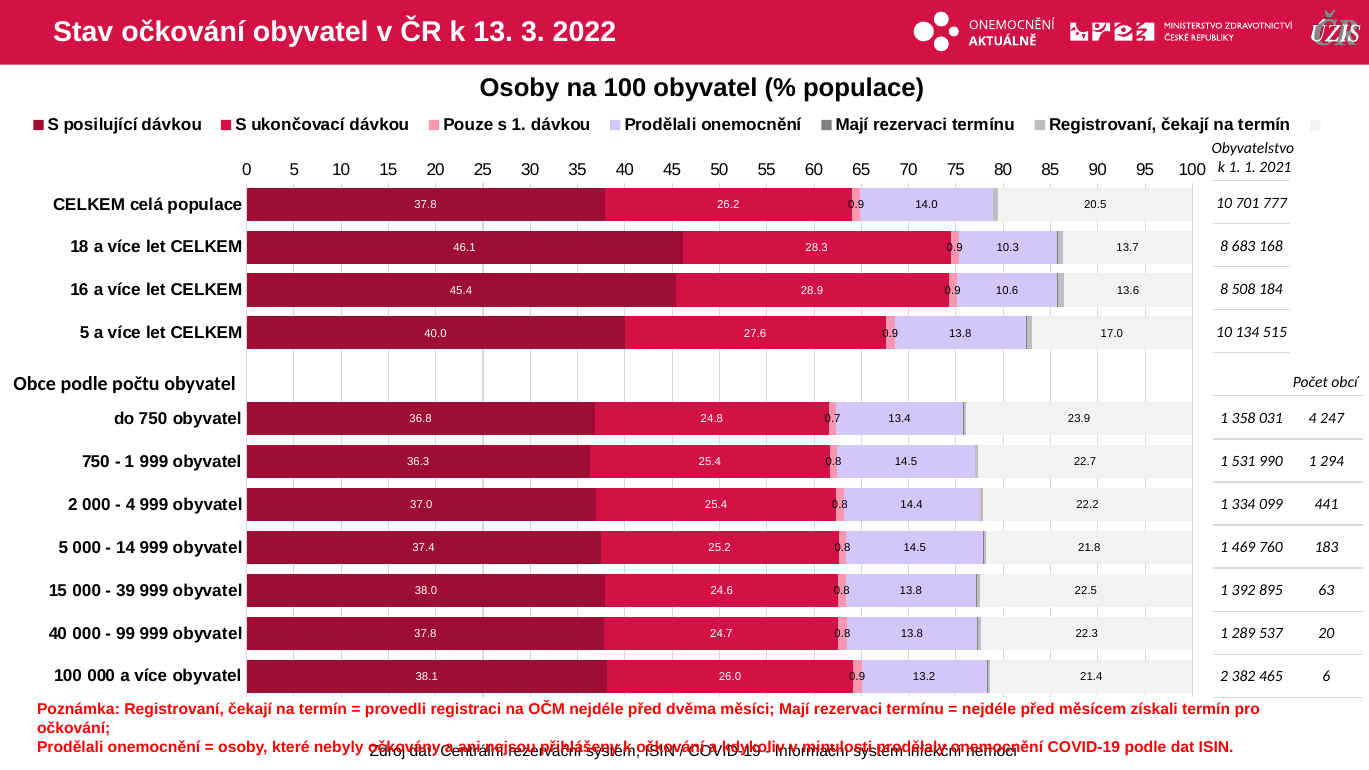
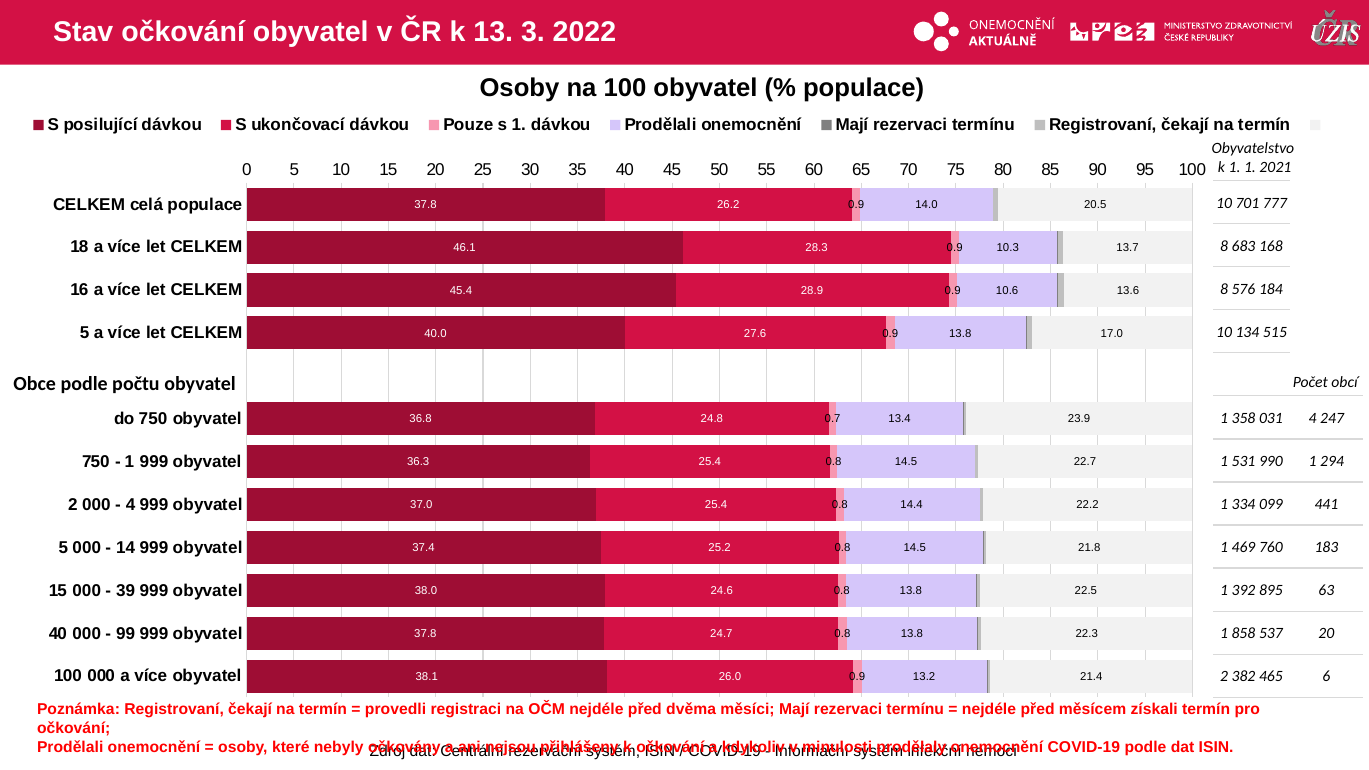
508: 508 -> 576
289: 289 -> 858
